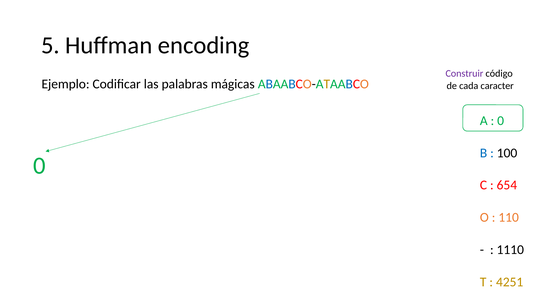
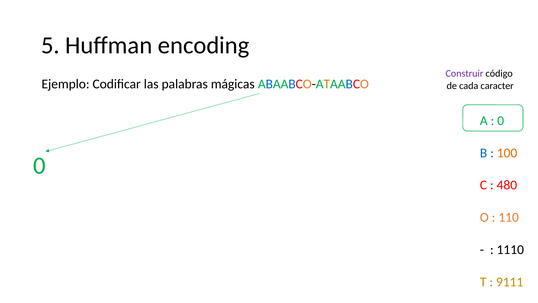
100 colour: black -> orange
654: 654 -> 480
4251: 4251 -> 9111
